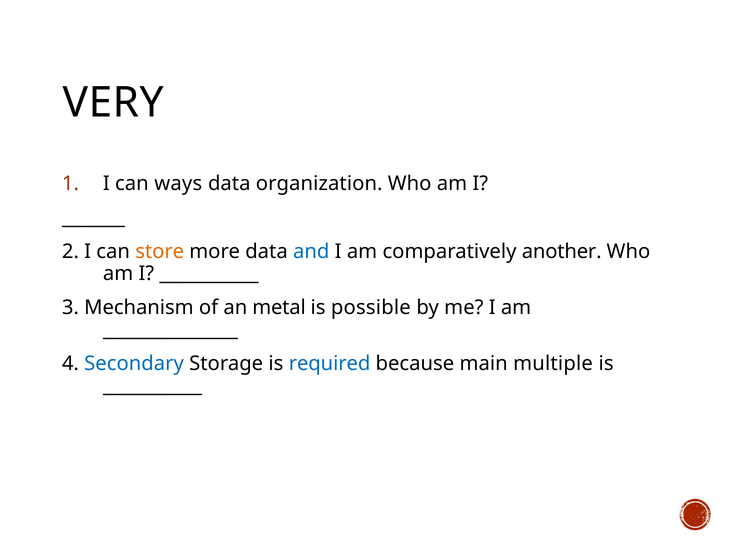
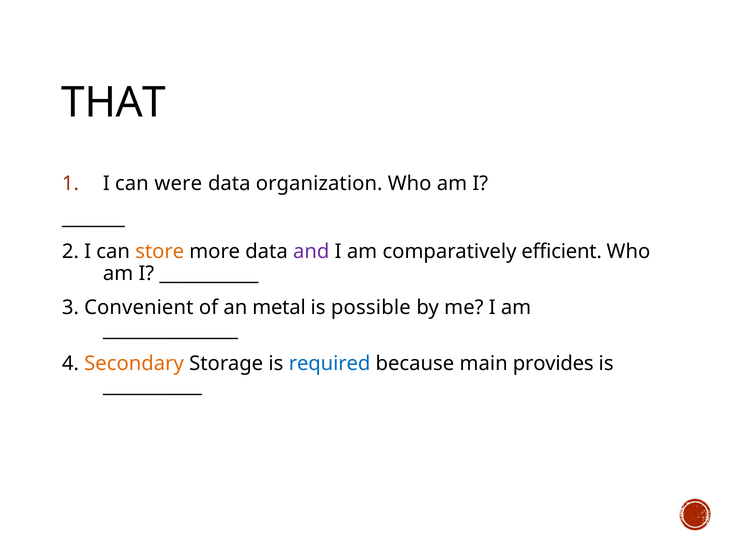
VERY: VERY -> THAT
ways: ways -> were
and colour: blue -> purple
another: another -> efficient
Mechanism: Mechanism -> Convenient
Secondary colour: blue -> orange
multiple: multiple -> provides
